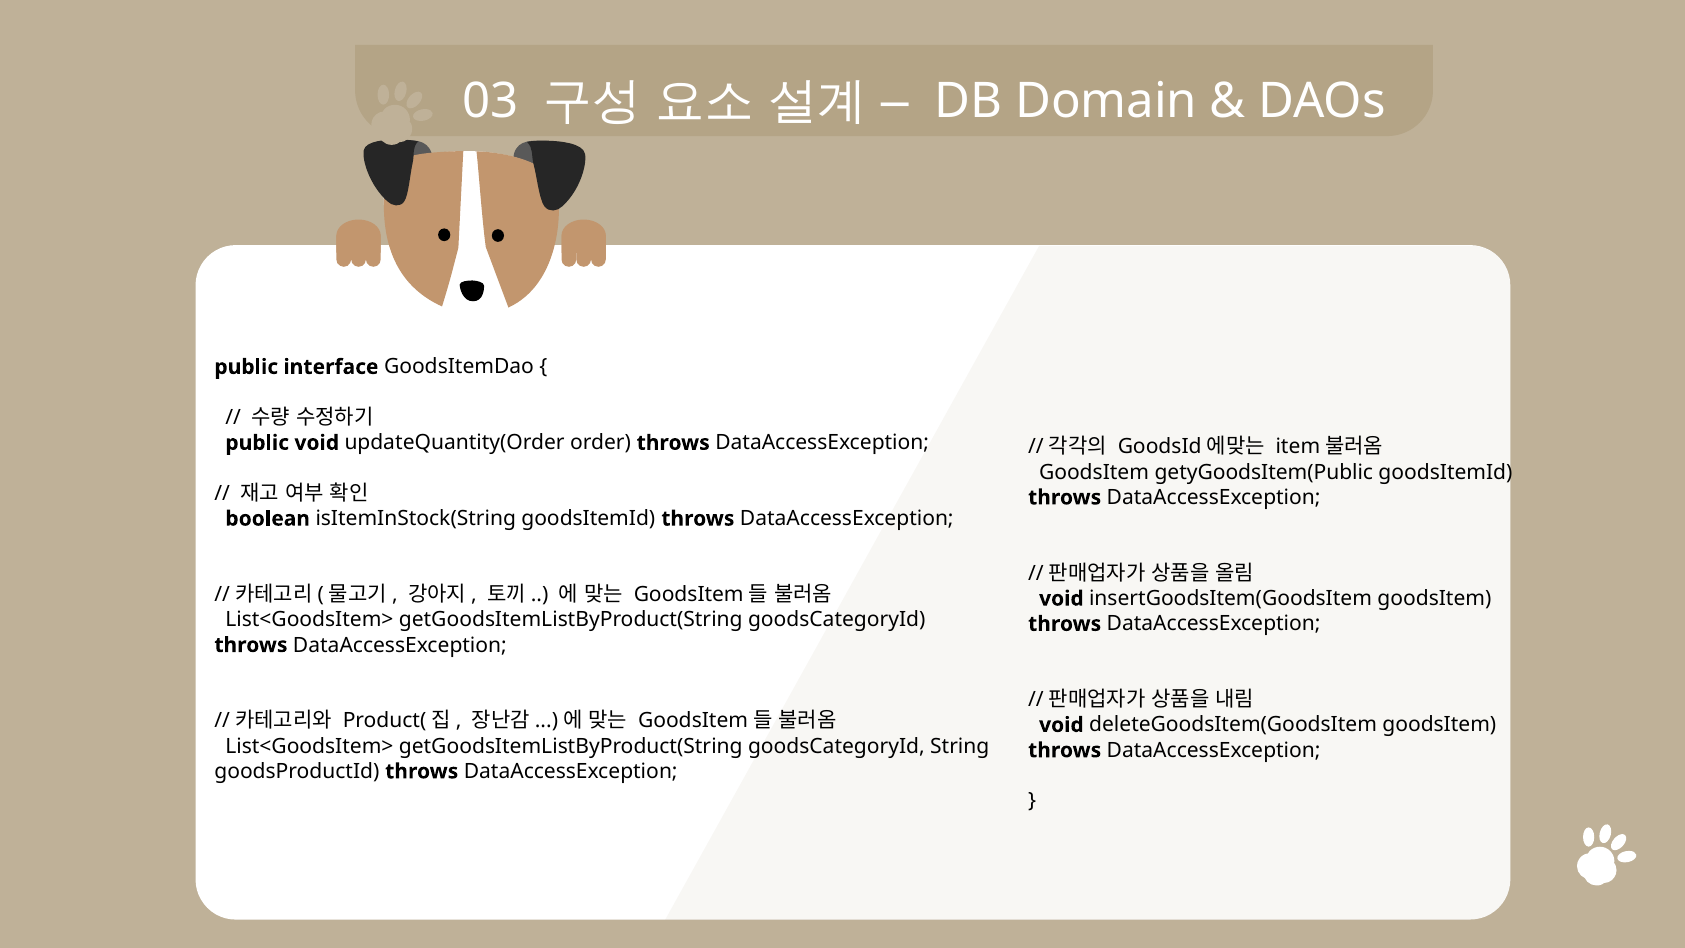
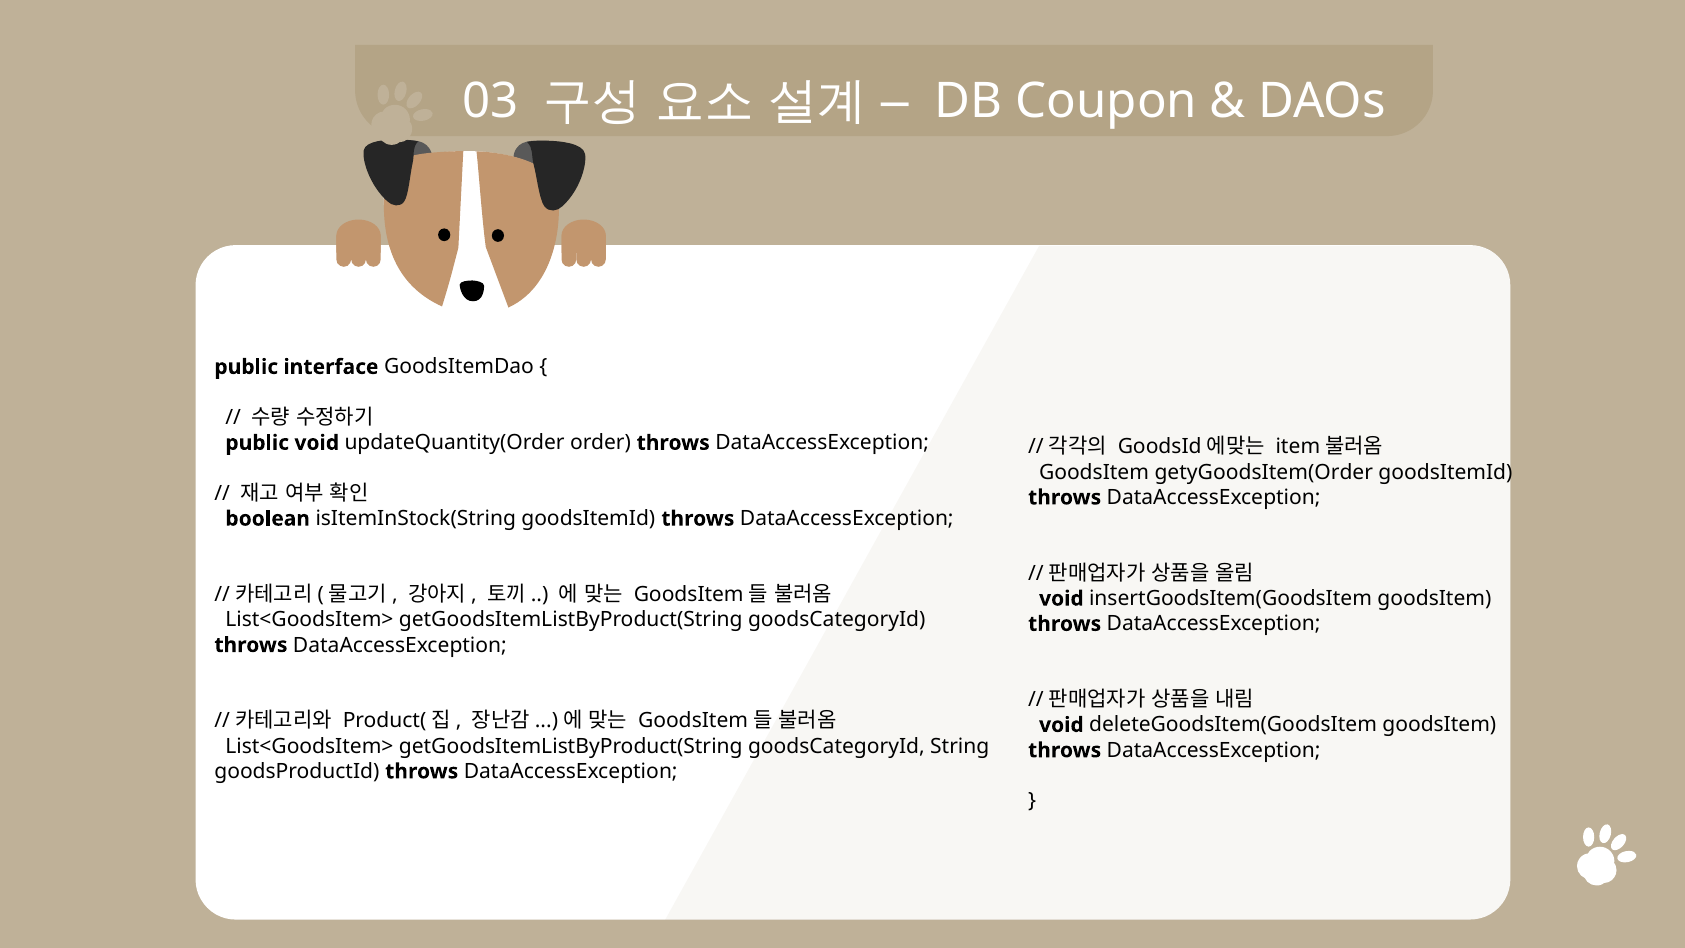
Domain: Domain -> Coupon
getyGoodsItem(Public: getyGoodsItem(Public -> getyGoodsItem(Order
